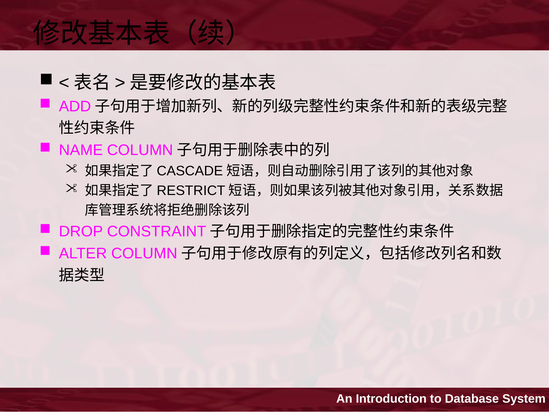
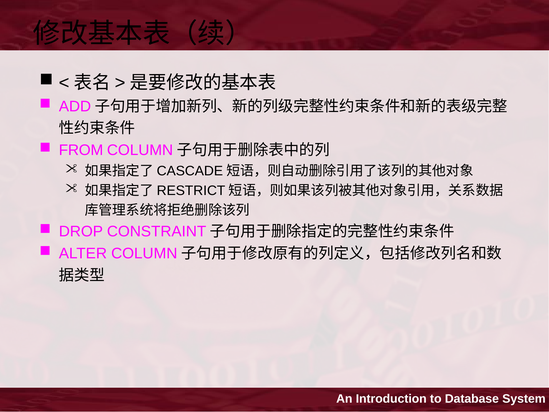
NAME: NAME -> FROM
